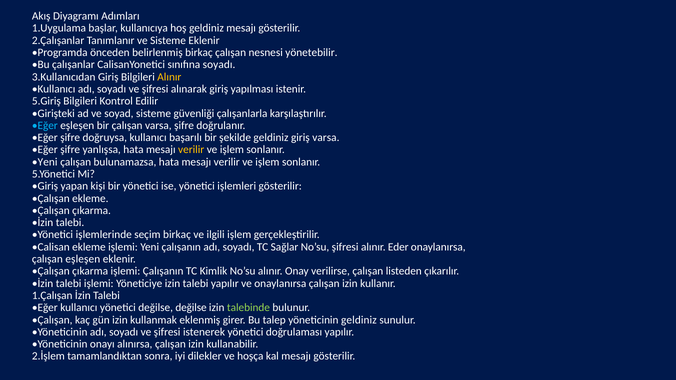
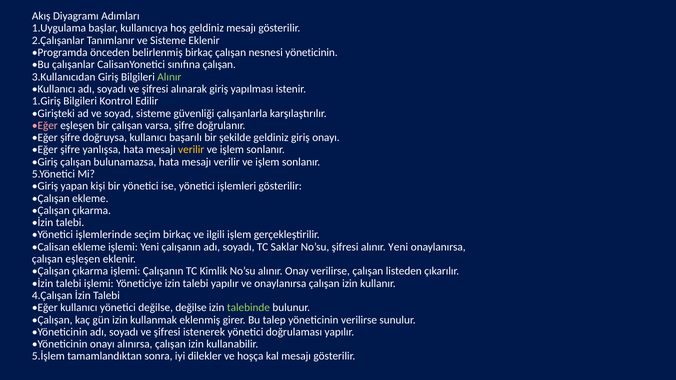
nesnesi yönetebilir: yönetebilir -> yöneticinin
sınıfına soyadı: soyadı -> çalışan
Alınır at (169, 77) colour: yellow -> light green
5.Giriş: 5.Giriş -> 1.Giriş
Eğer at (45, 126) colour: light blue -> pink
giriş varsa: varsa -> onayı
Yeni at (45, 162): Yeni -> Giriş
Sağlar: Sağlar -> Saklar
alınır Eder: Eder -> Yeni
1.Çalışan: 1.Çalışan -> 4.Çalışan
yöneticinin geldiniz: geldiniz -> verilirse
2.İşlem: 2.İşlem -> 5.İşlem
